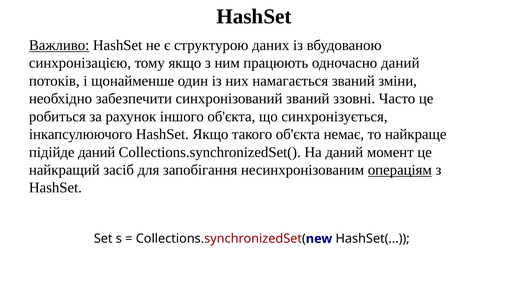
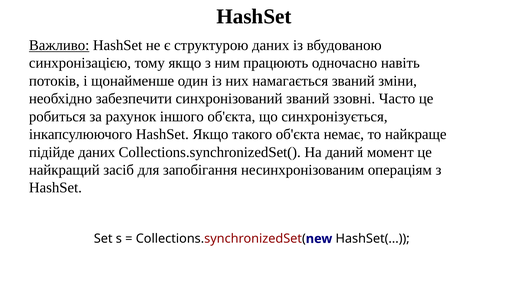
одночасно даний: даний -> навіть
підійде даний: даний -> даних
операціям underline: present -> none
